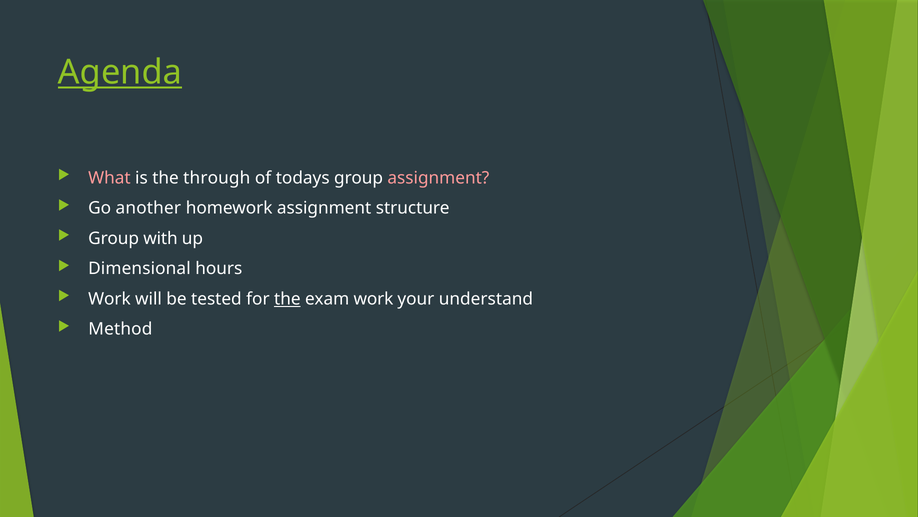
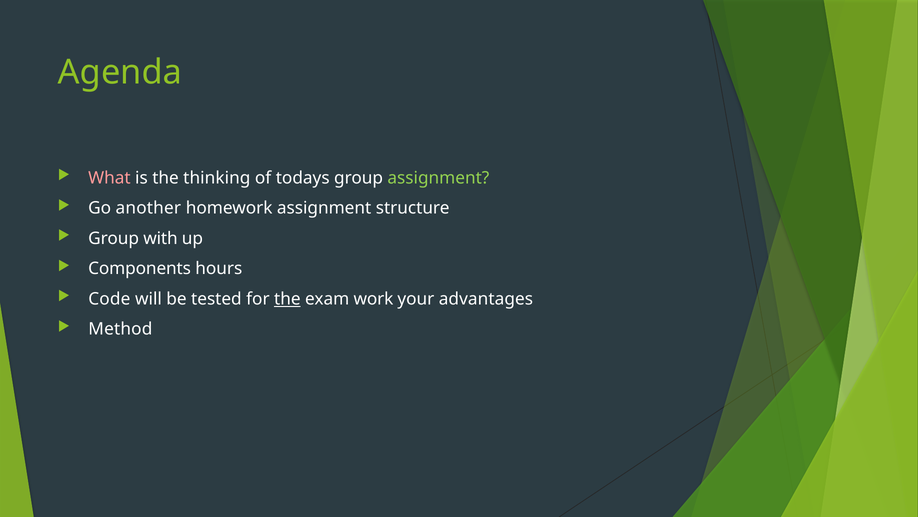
Agenda underline: present -> none
through: through -> thinking
assignment at (438, 178) colour: pink -> light green
Dimensional: Dimensional -> Components
Work at (109, 299): Work -> Code
understand: understand -> advantages
